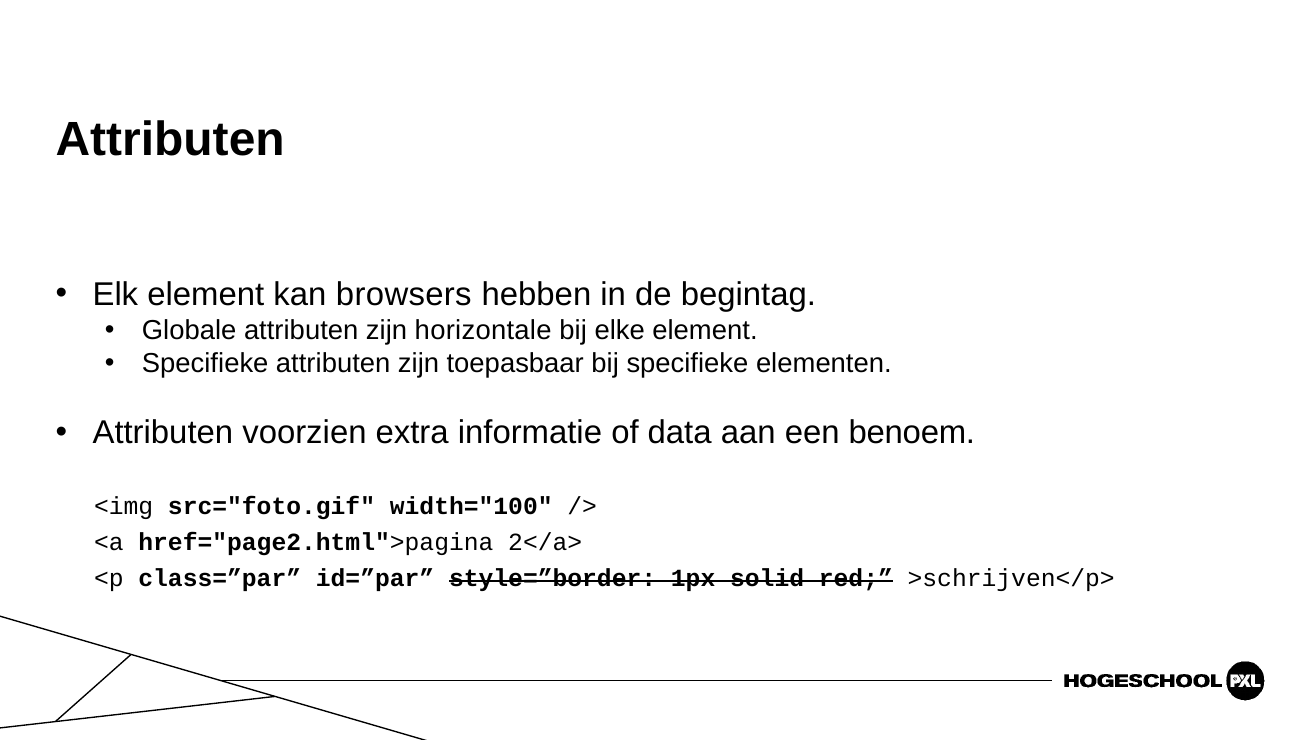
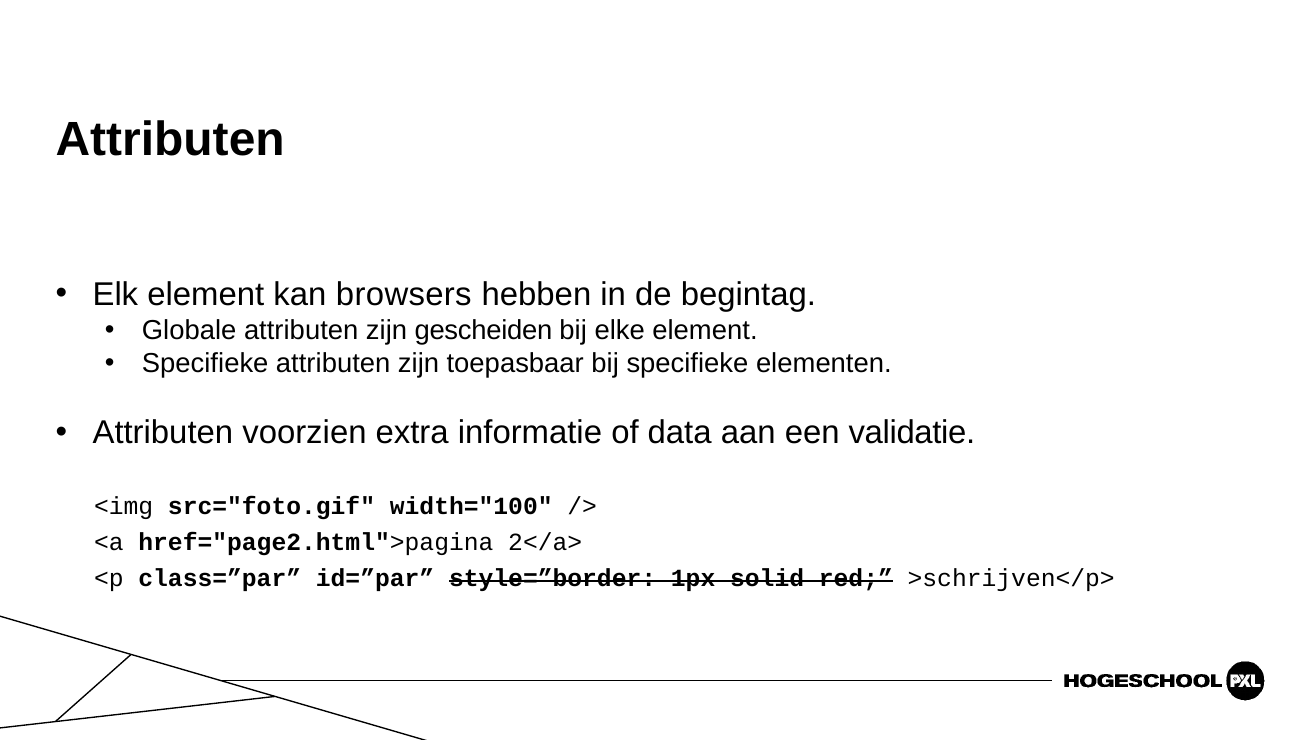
horizontale: horizontale -> gescheiden
benoem: benoem -> validatie
